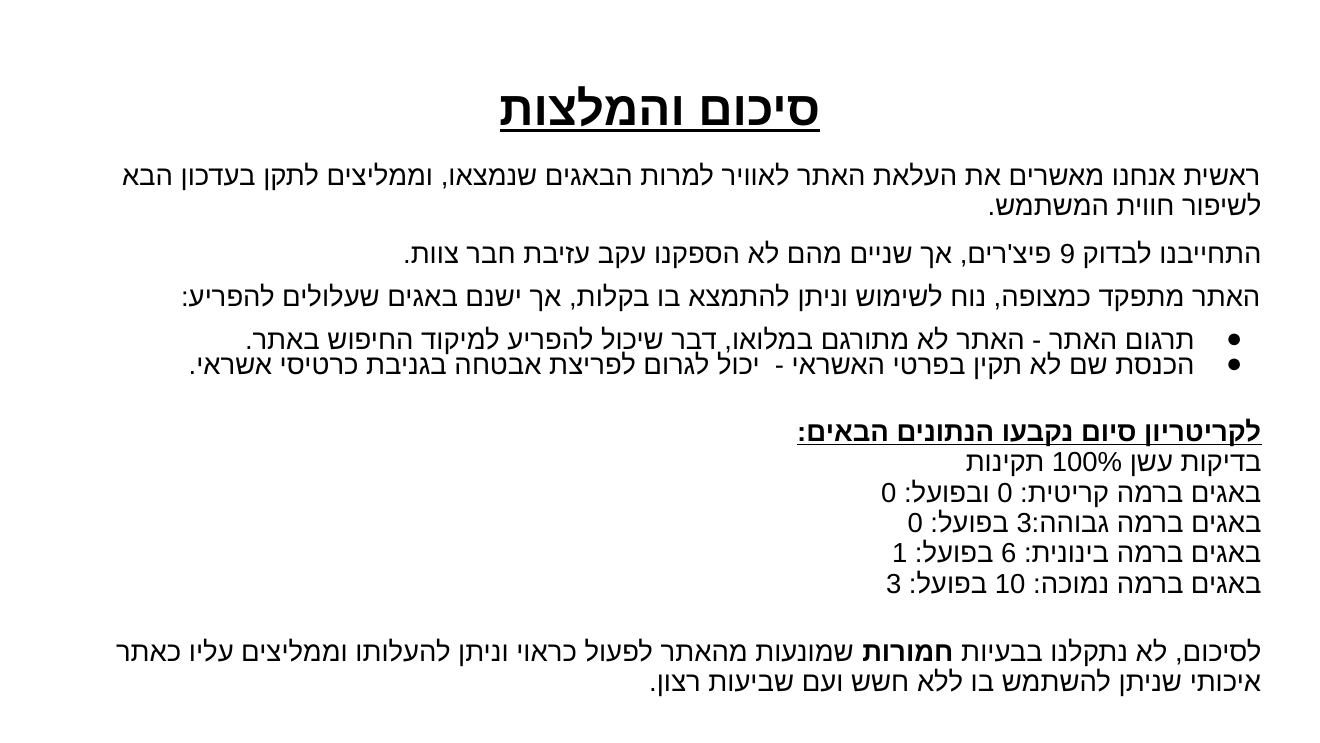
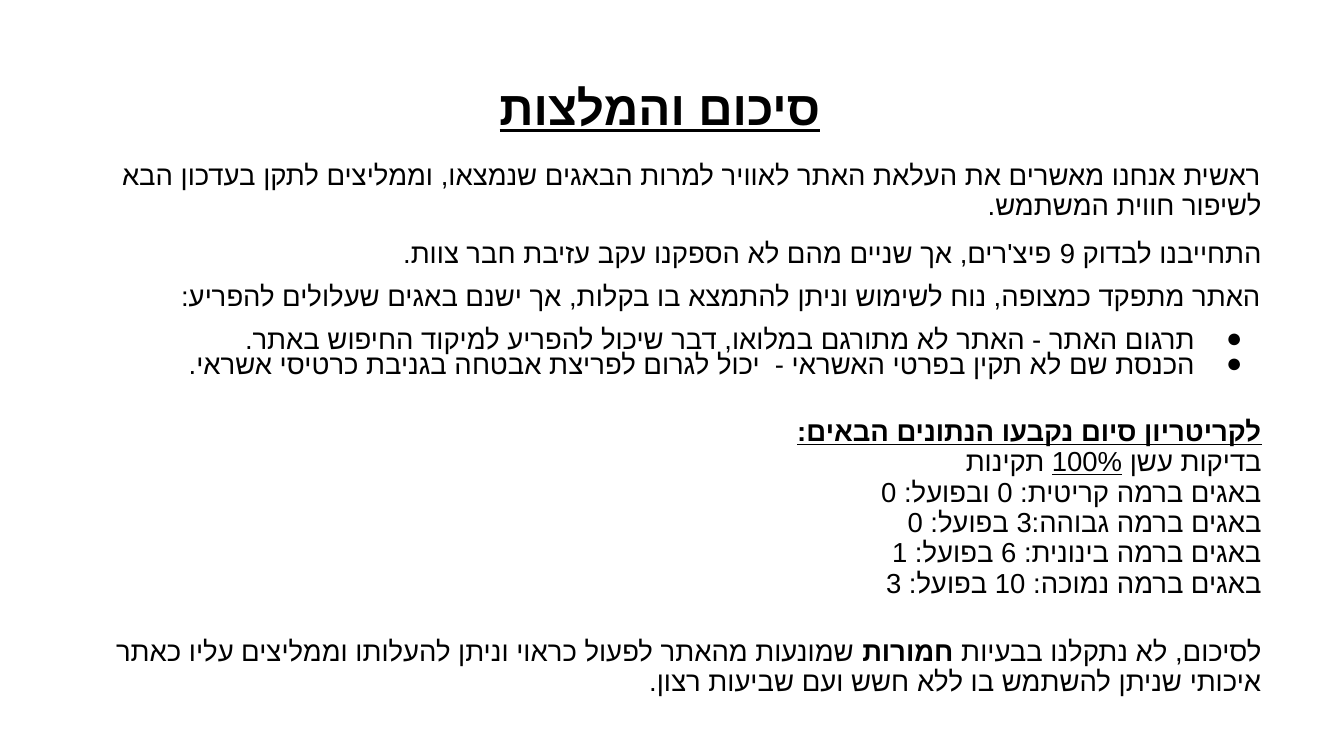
100% underline: none -> present
